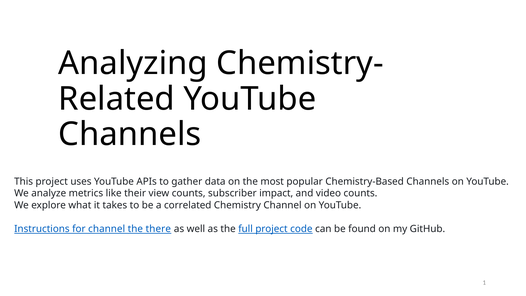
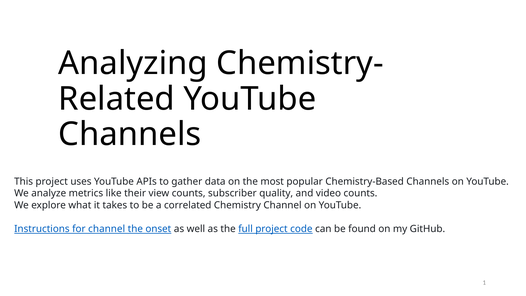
impact: impact -> quality
there: there -> onset
